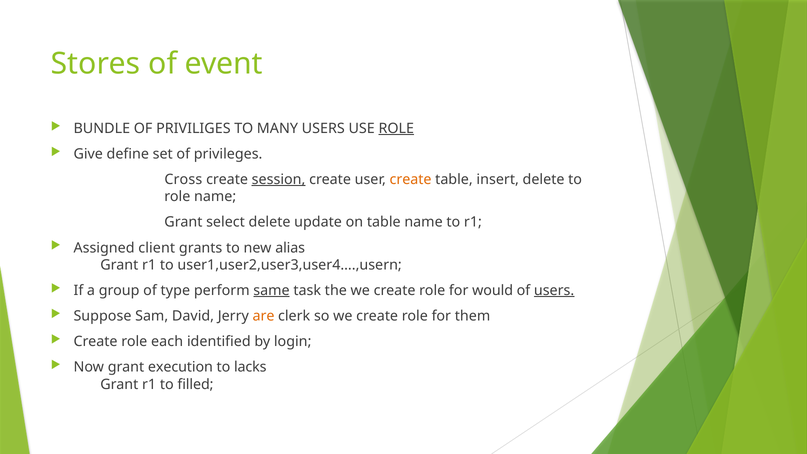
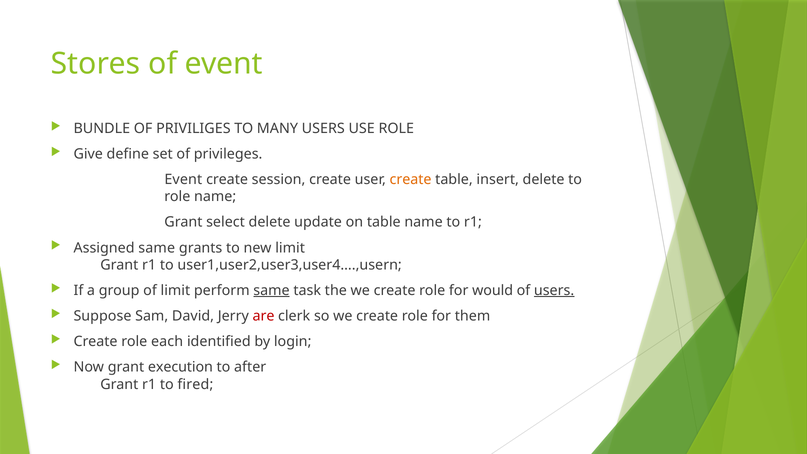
ROLE at (396, 128) underline: present -> none
Cross at (183, 179): Cross -> Event
session underline: present -> none
Assigned client: client -> same
new alias: alias -> limit
of type: type -> limit
are colour: orange -> red
lacks: lacks -> after
filled: filled -> fired
